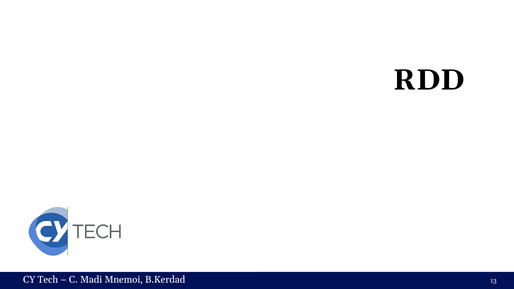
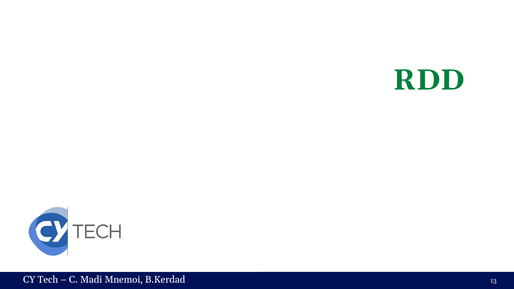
RDD colour: black -> green
